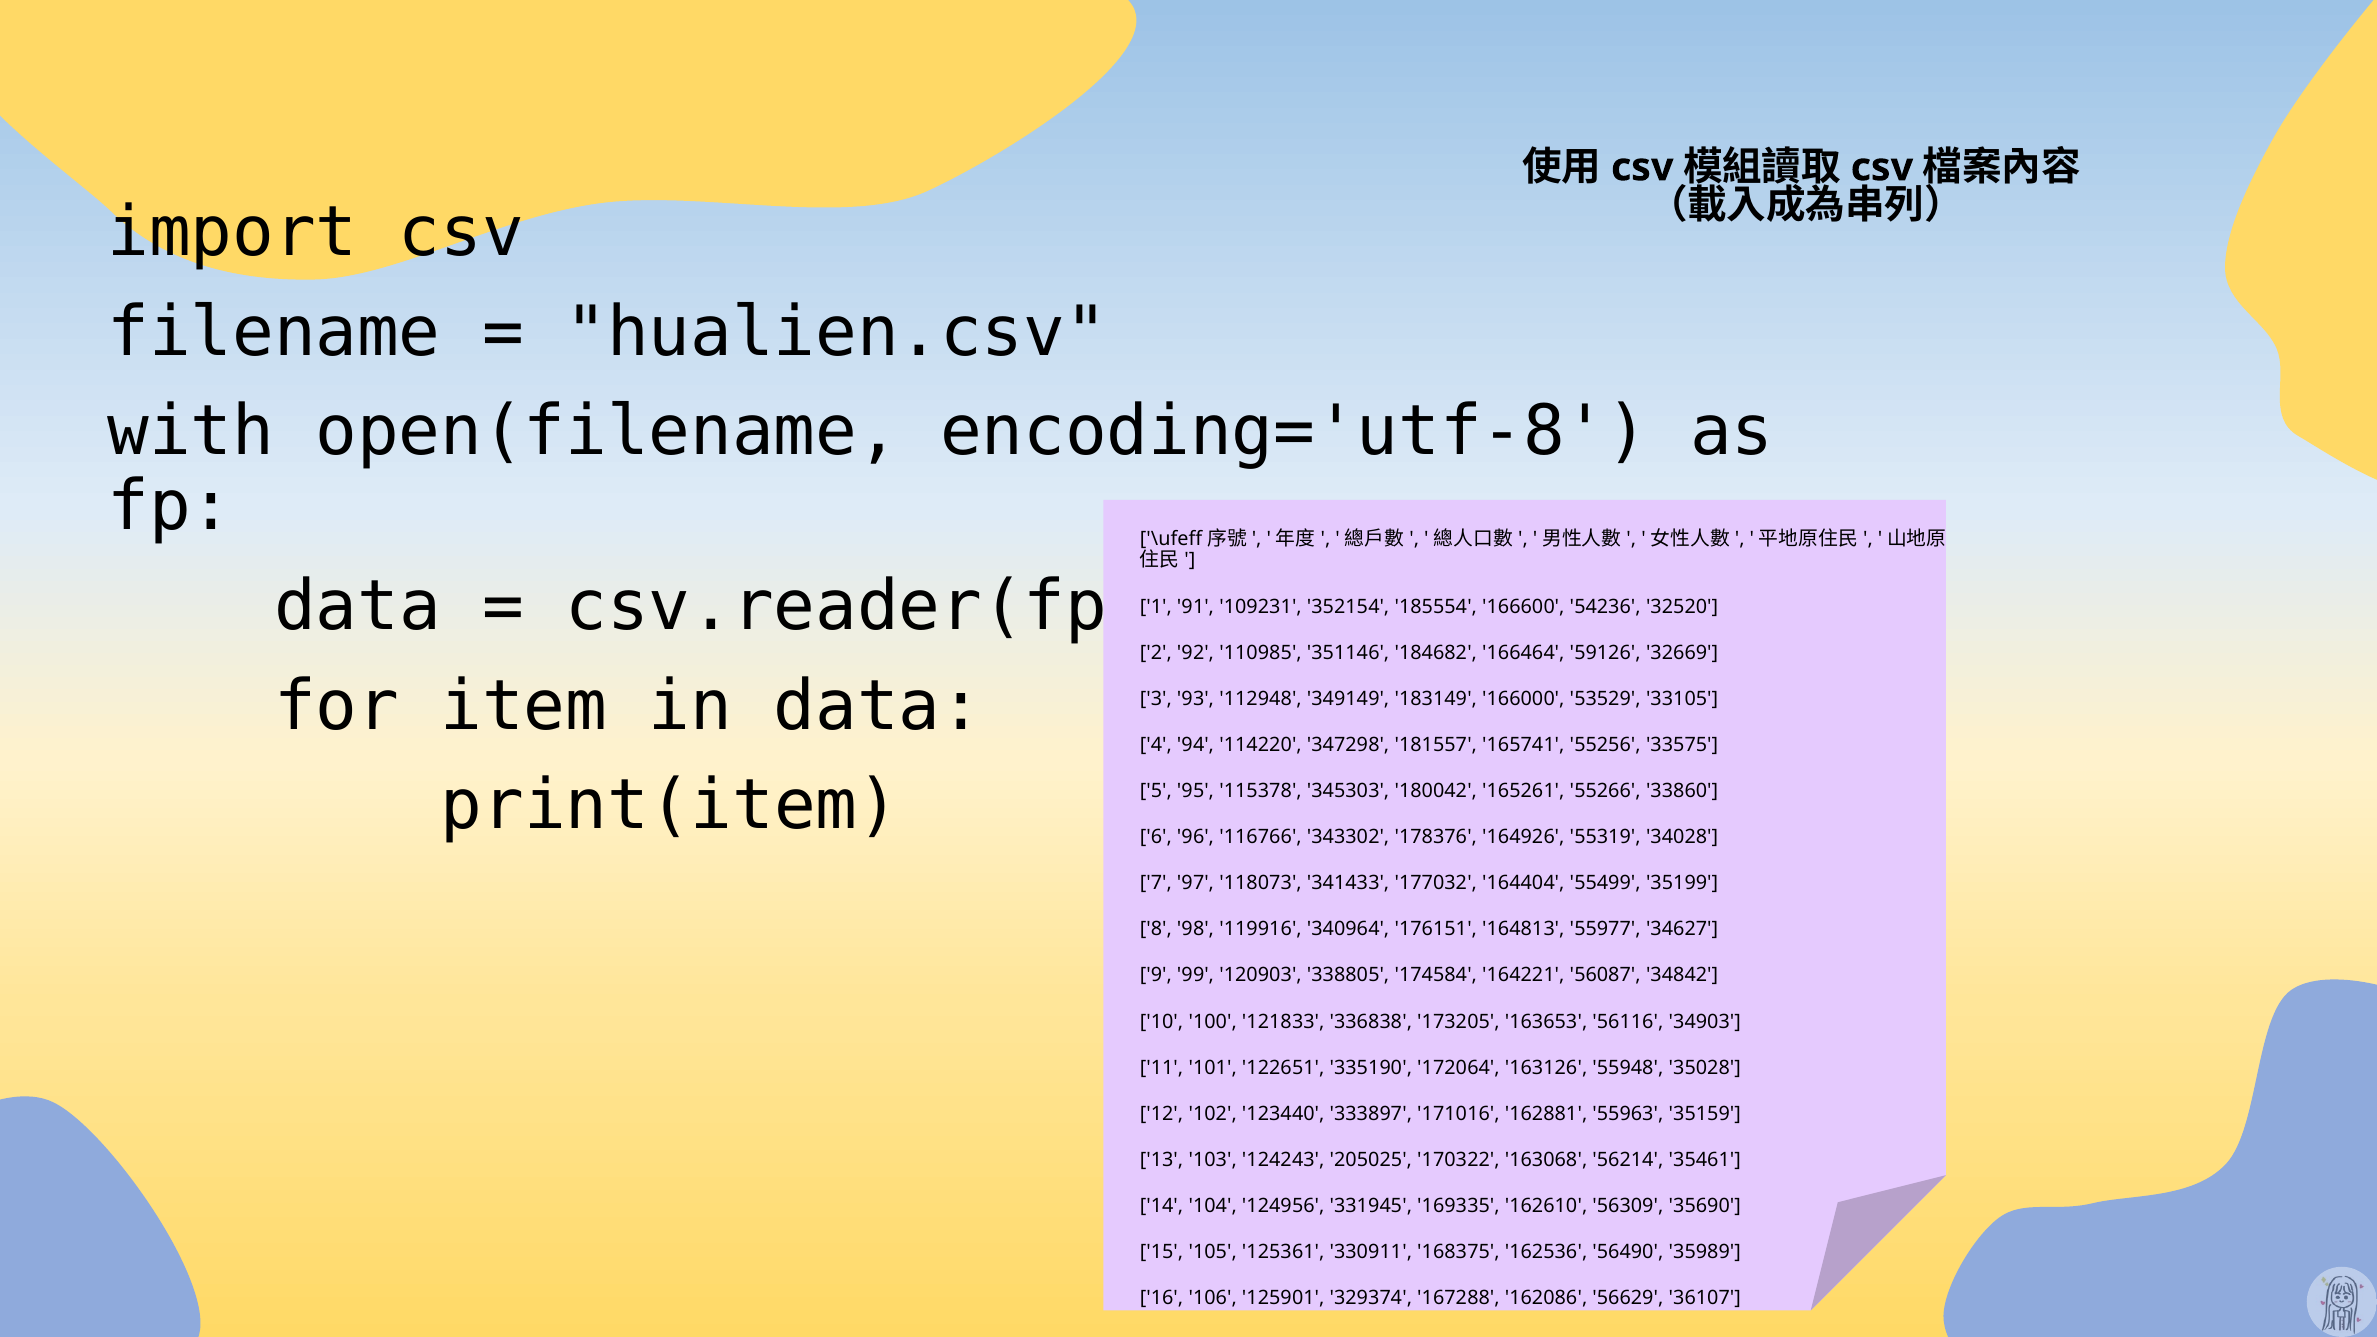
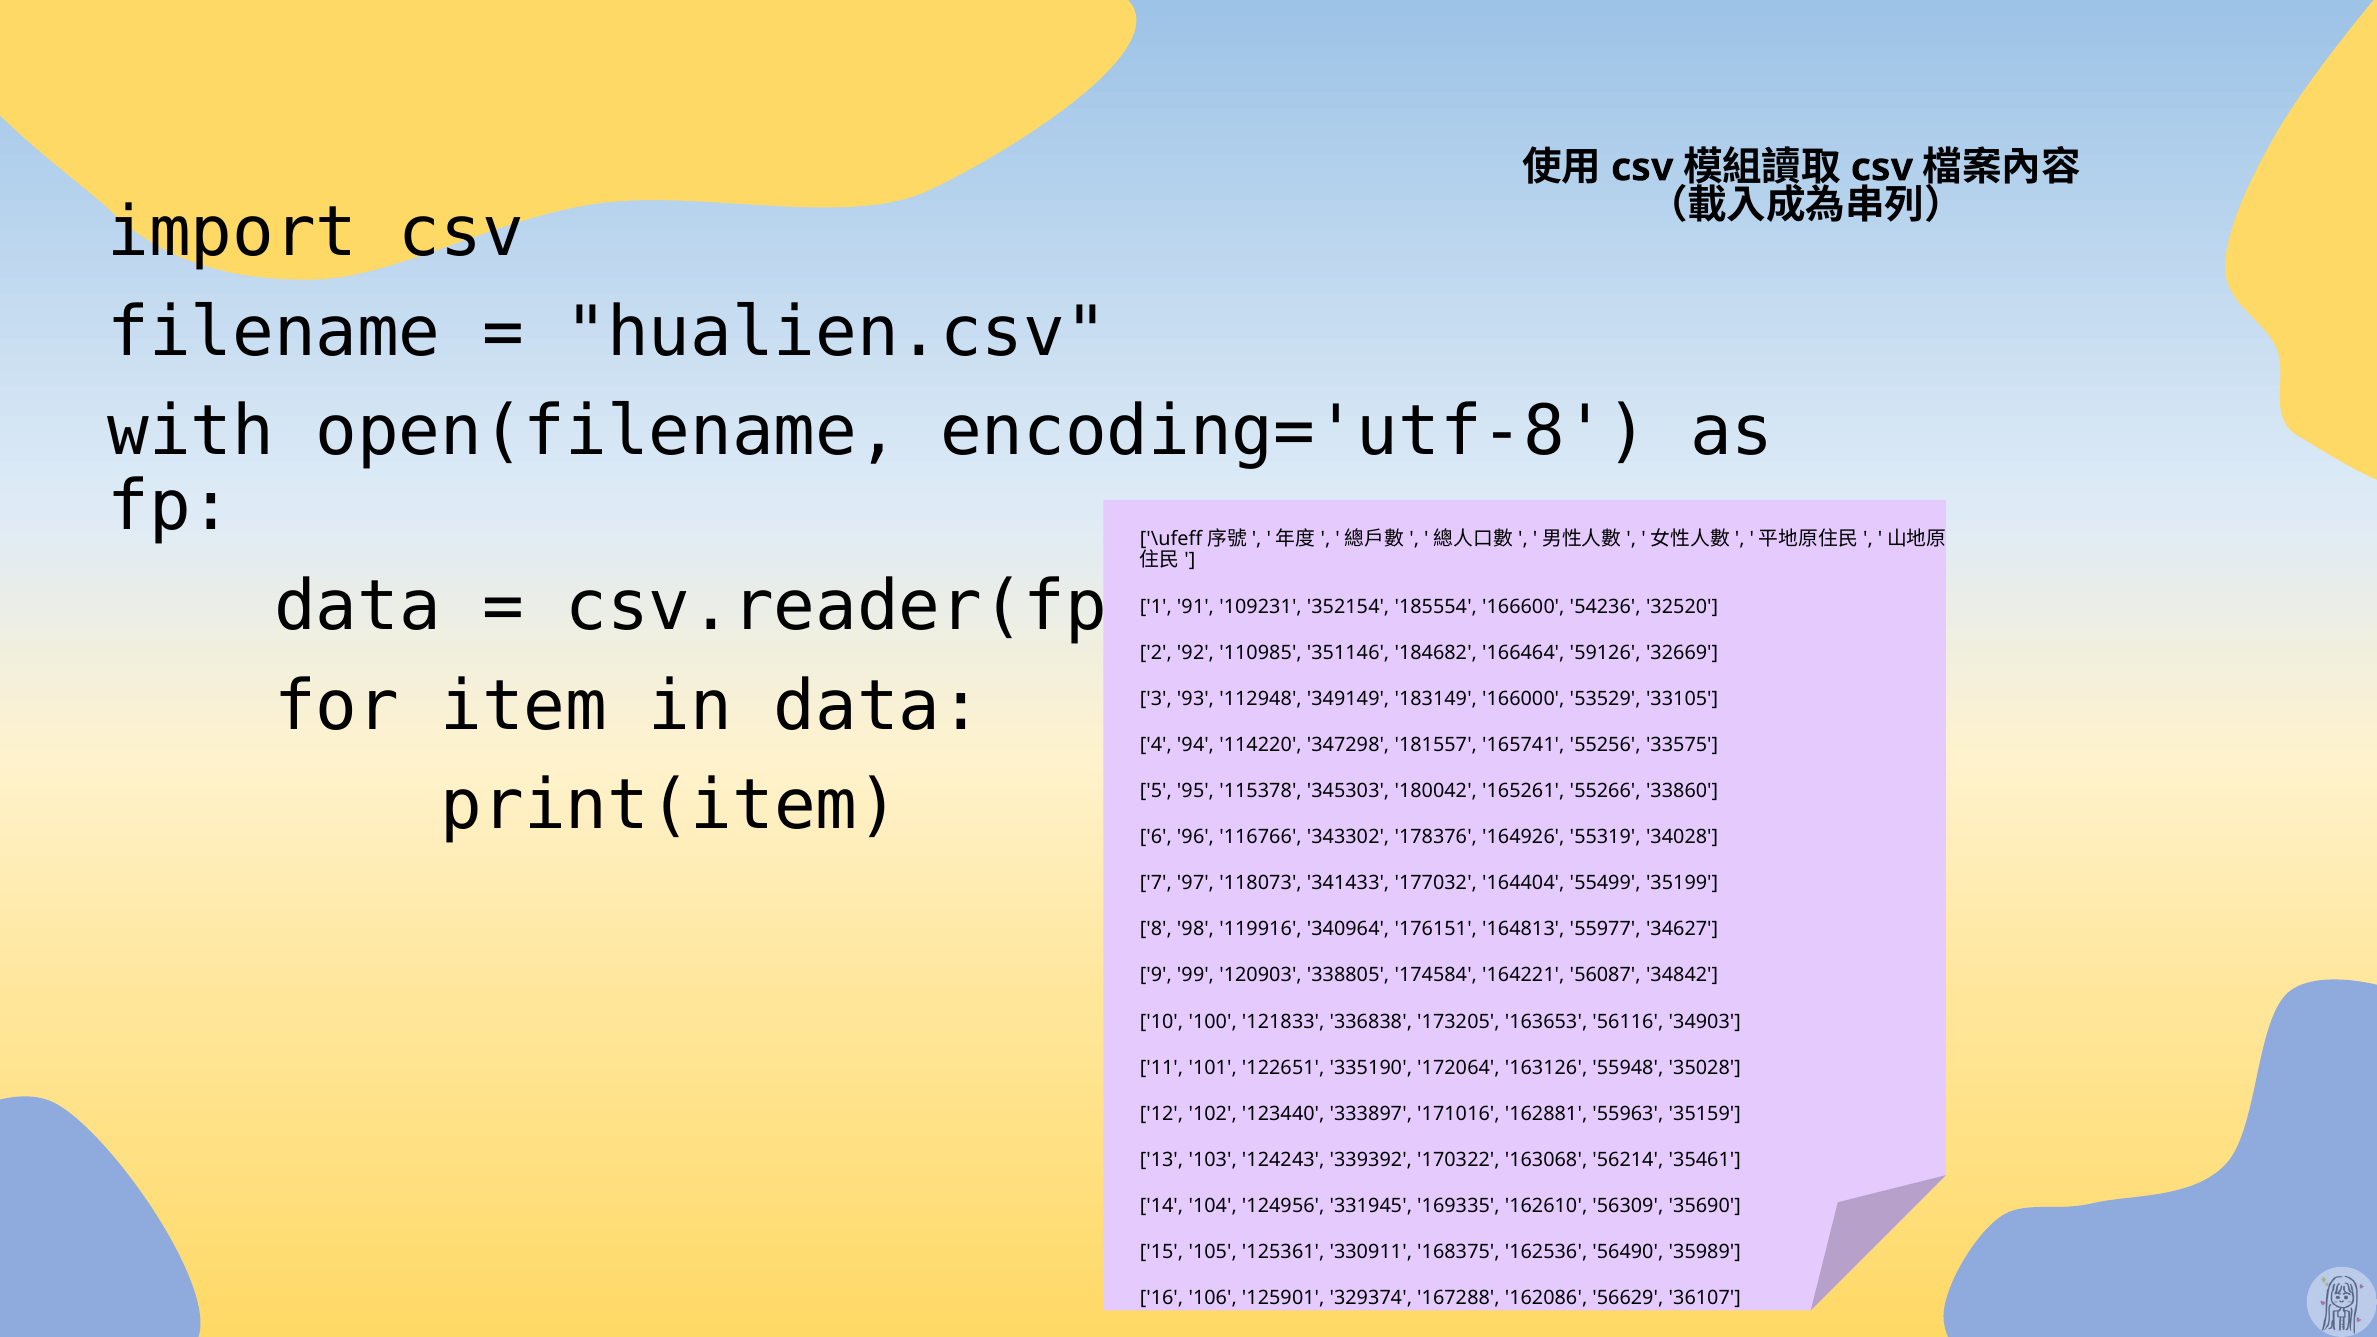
205025: 205025 -> 339392
